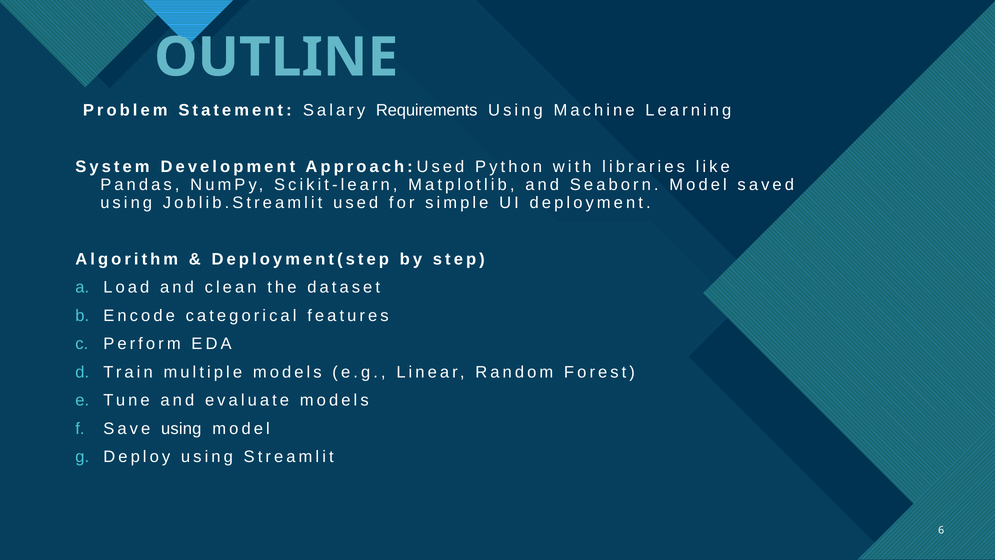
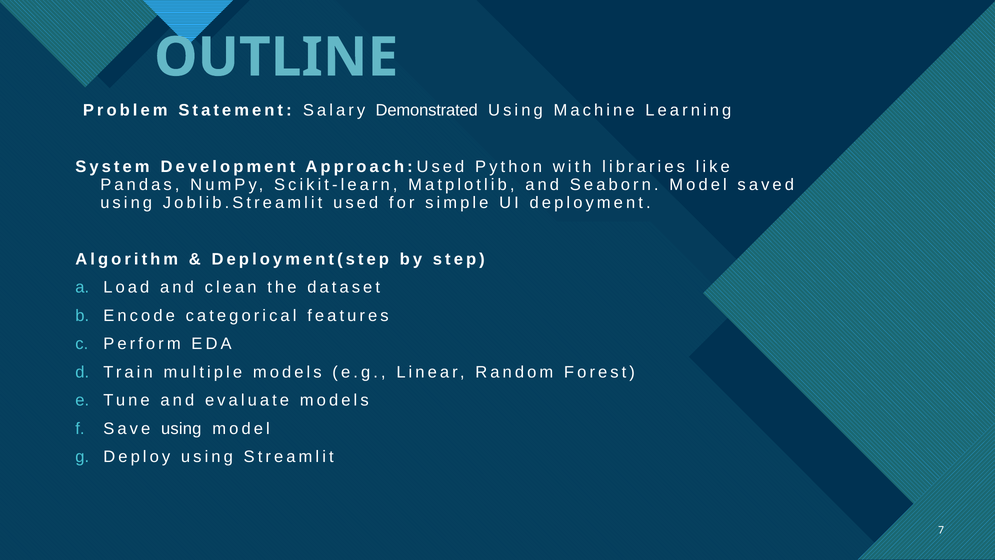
Requirements: Requirements -> Demonstrated
6: 6 -> 7
